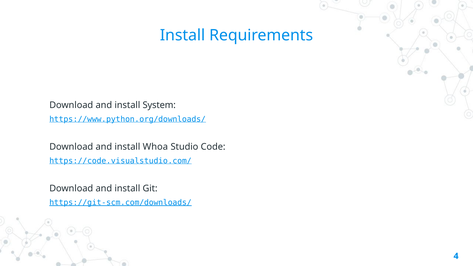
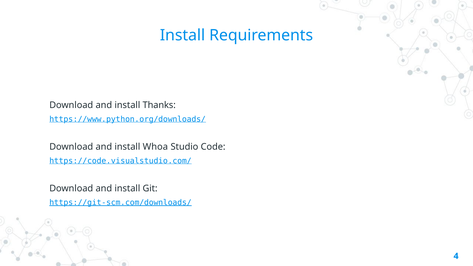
System: System -> Thanks
